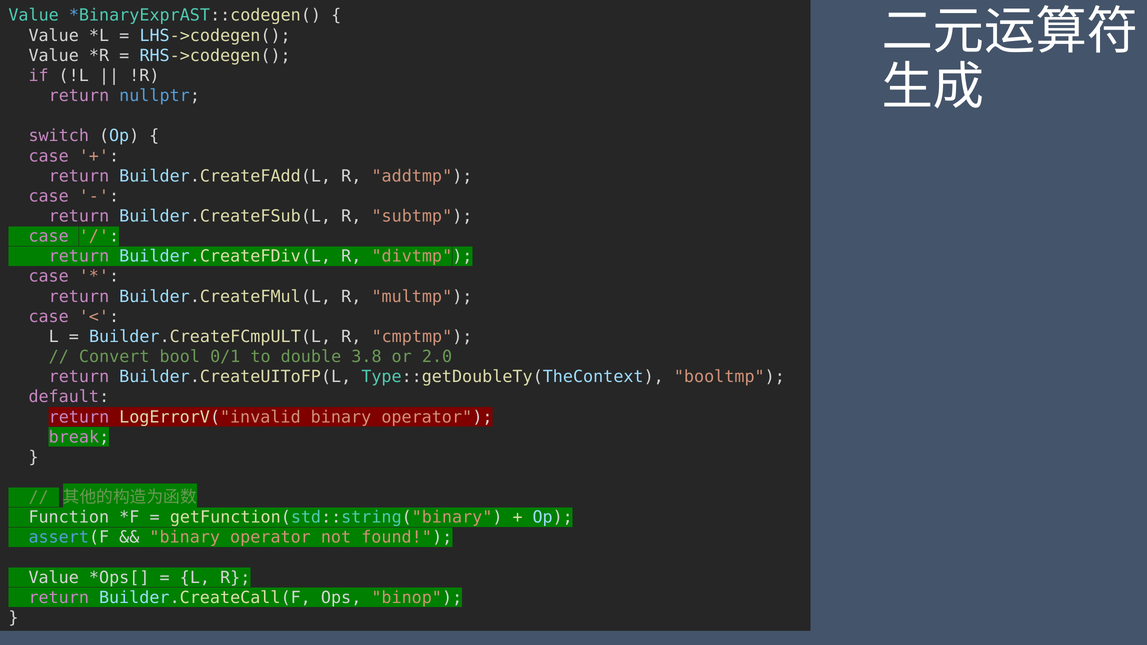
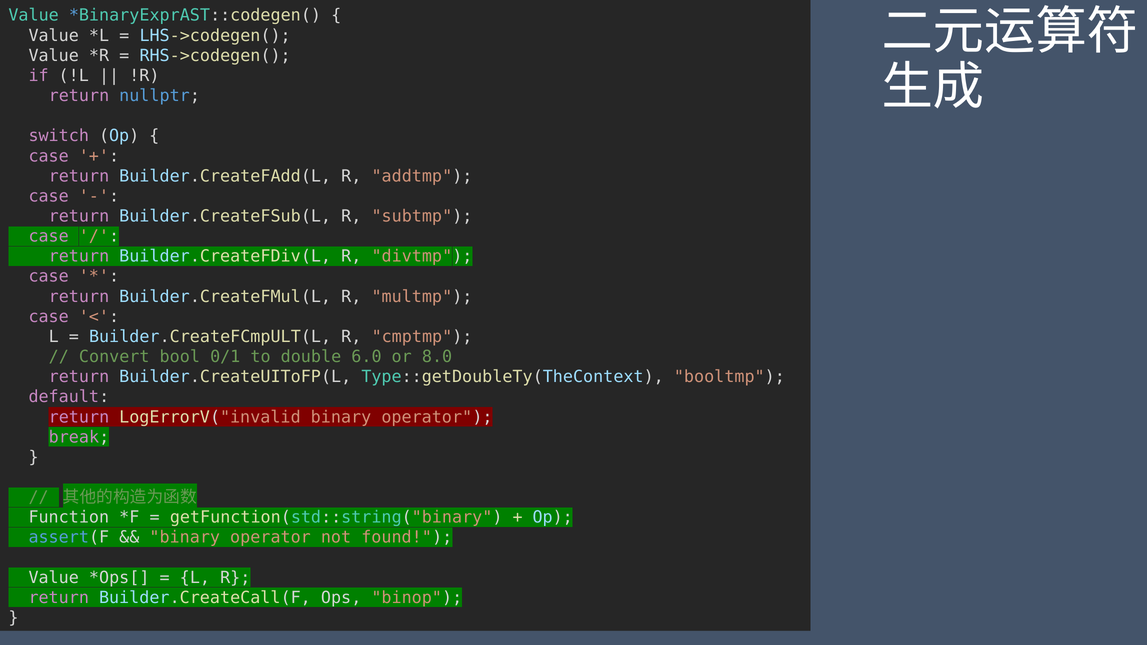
3.8: 3.8 -> 6.0
2.0: 2.0 -> 8.0
